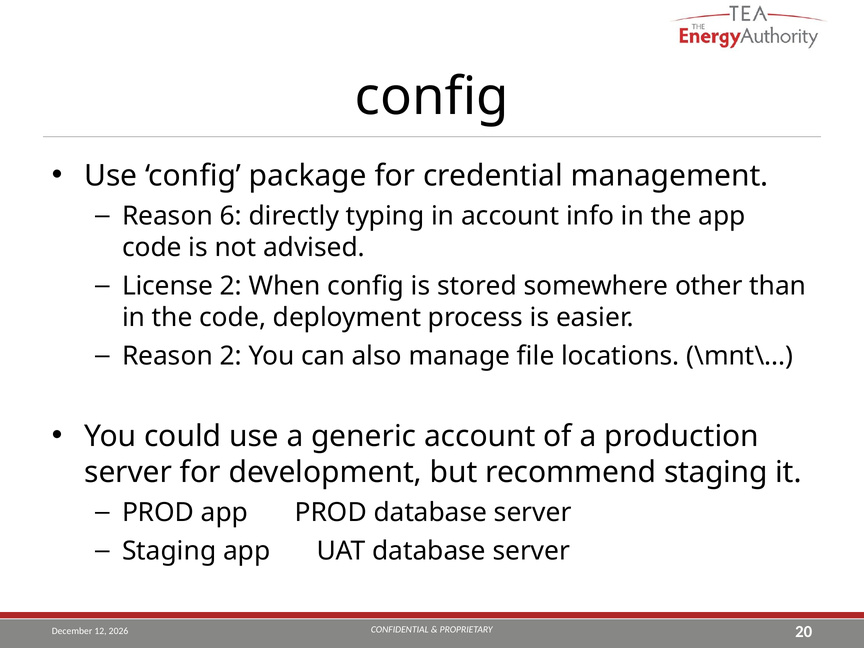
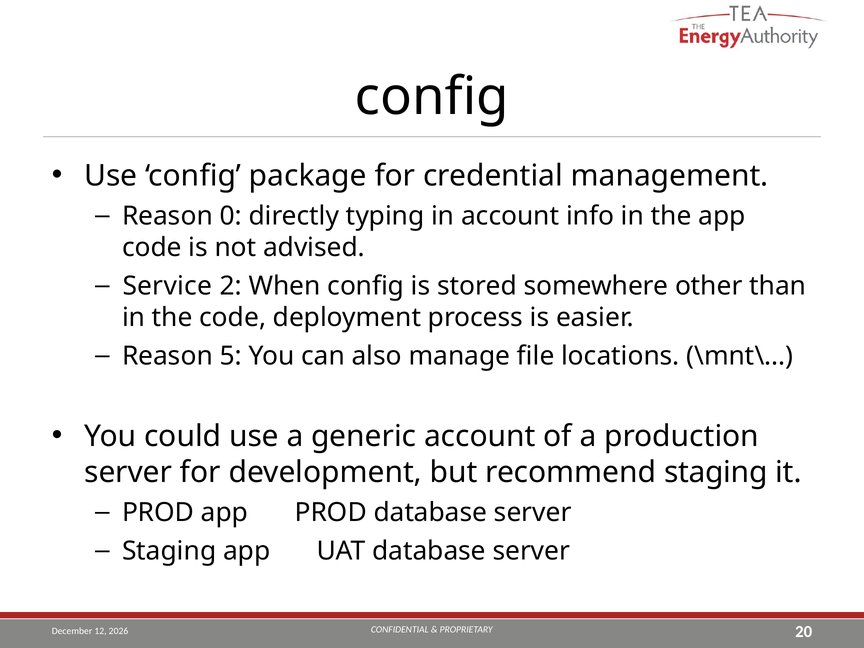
6: 6 -> 0
License: License -> Service
Reason 2: 2 -> 5
